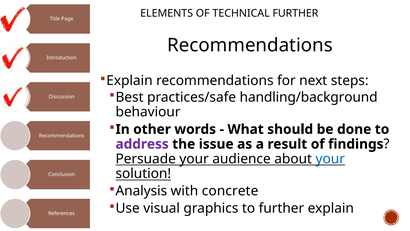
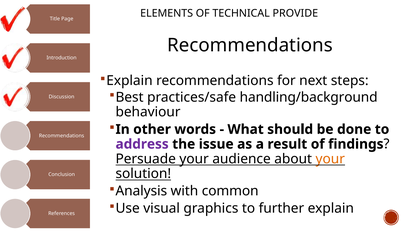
TECHNICAL FURTHER: FURTHER -> PROVIDE
your at (330, 159) colour: blue -> orange
concrete: concrete -> common
